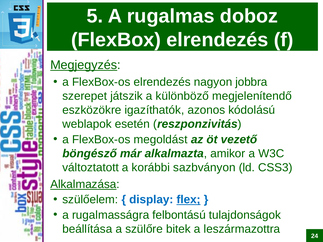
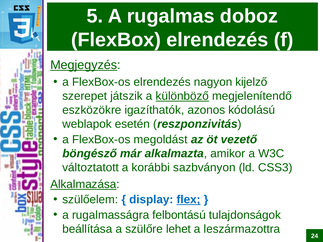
jobbra: jobbra -> kijelző
különböző underline: none -> present
bitek: bitek -> lehet
